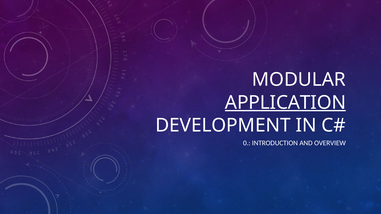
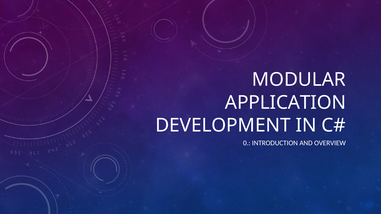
APPLICATION underline: present -> none
